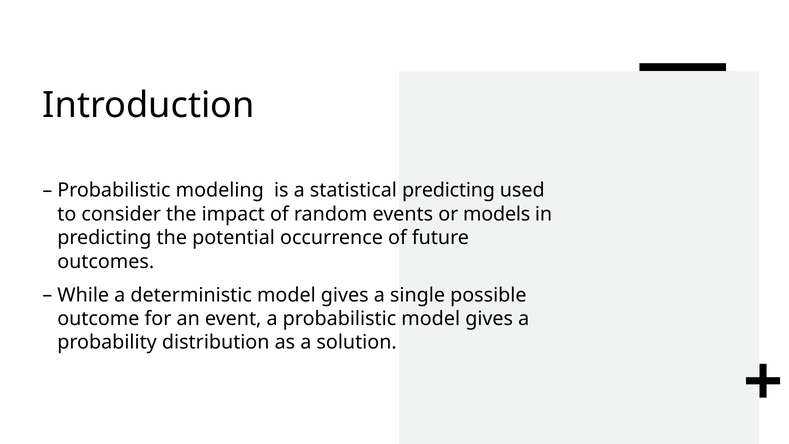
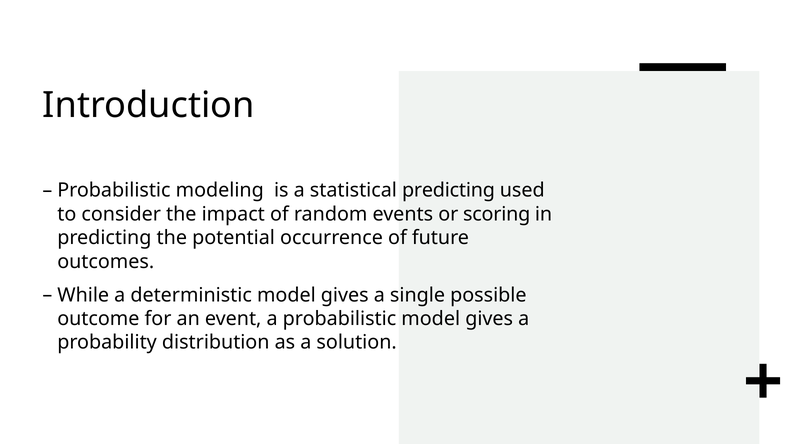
models: models -> scoring
